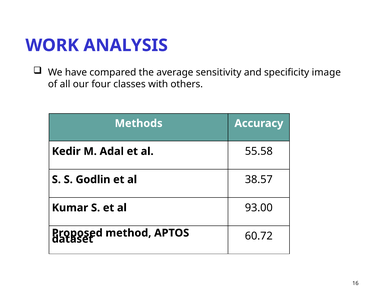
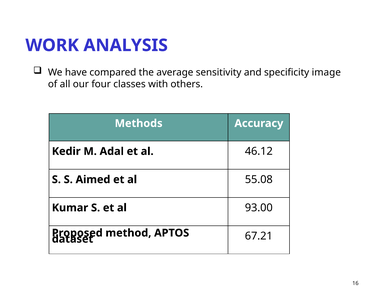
55.58: 55.58 -> 46.12
Godlin: Godlin -> Aimed
38.57: 38.57 -> 55.08
60.72: 60.72 -> 67.21
